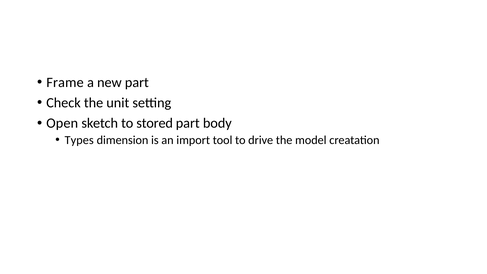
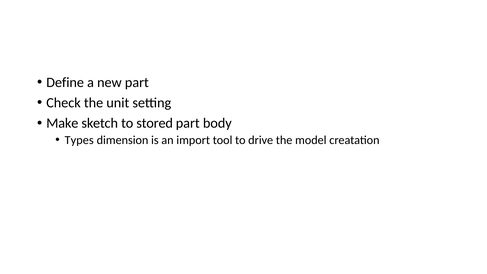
Frame: Frame -> Define
Open: Open -> Make
